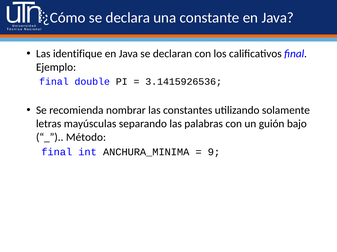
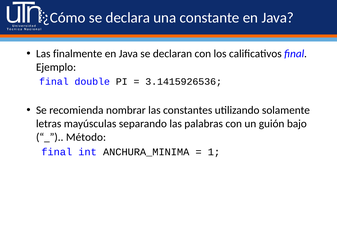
identifique: identifique -> finalmente
9: 9 -> 1
